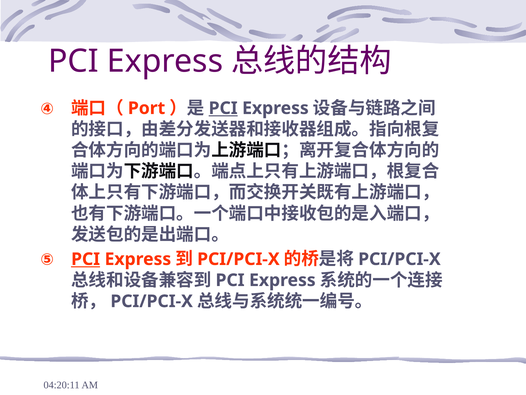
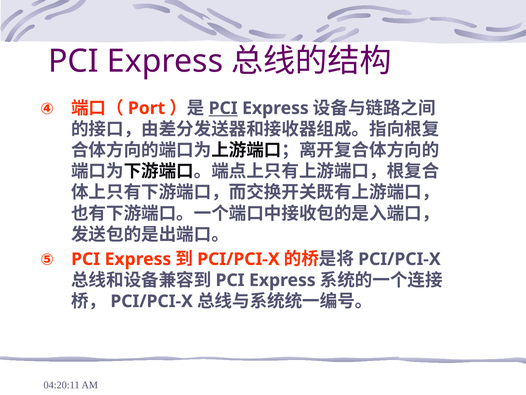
PCI at (86, 259) underline: present -> none
